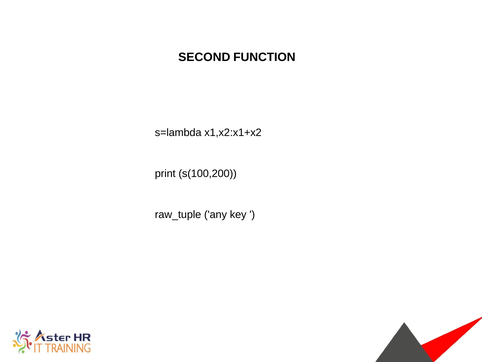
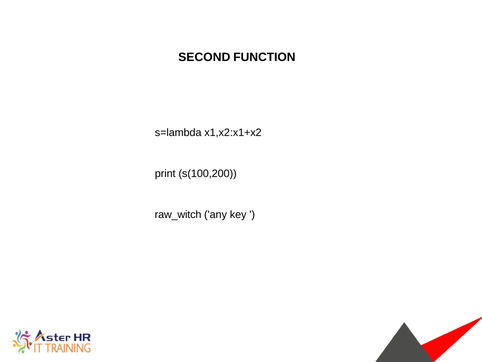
raw_tuple: raw_tuple -> raw_witch
